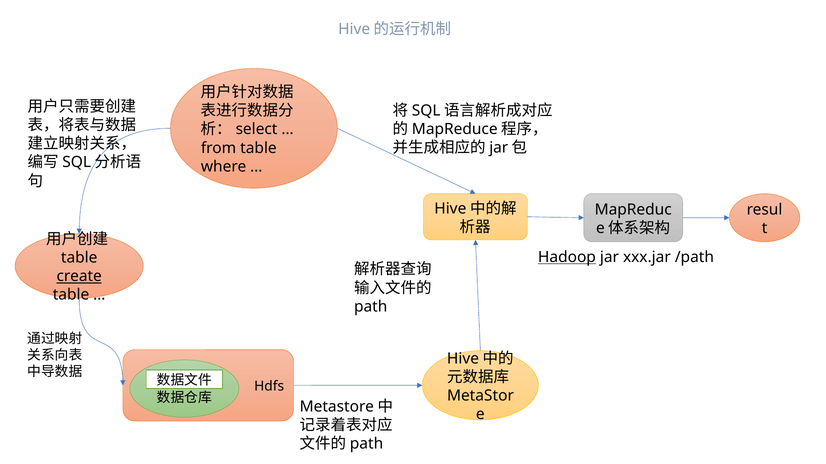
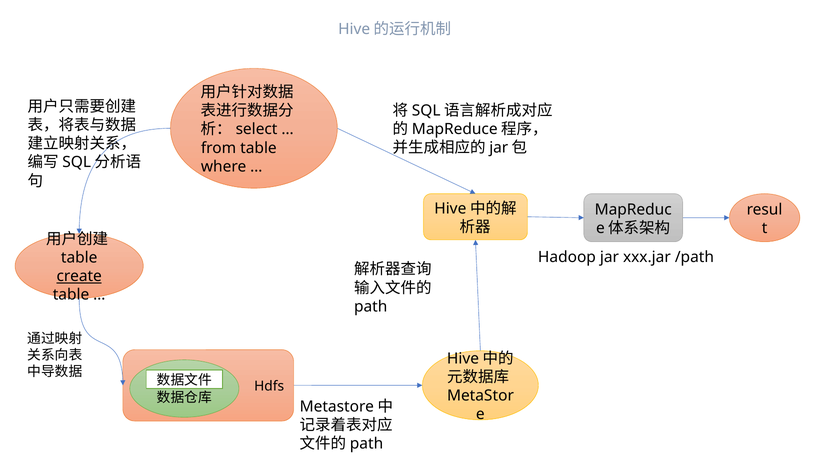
Hadoop underline: present -> none
